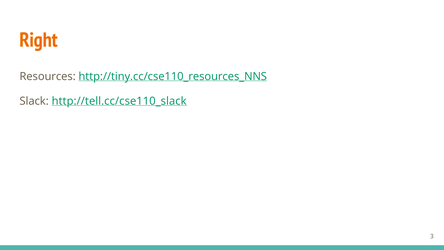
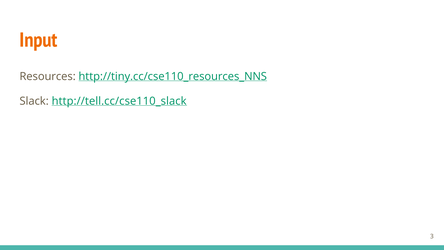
Right: Right -> Input
